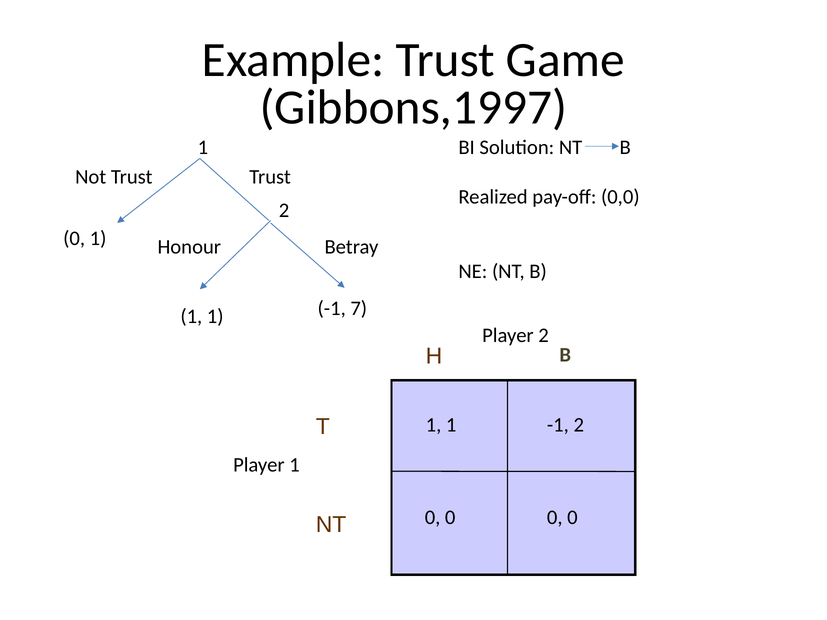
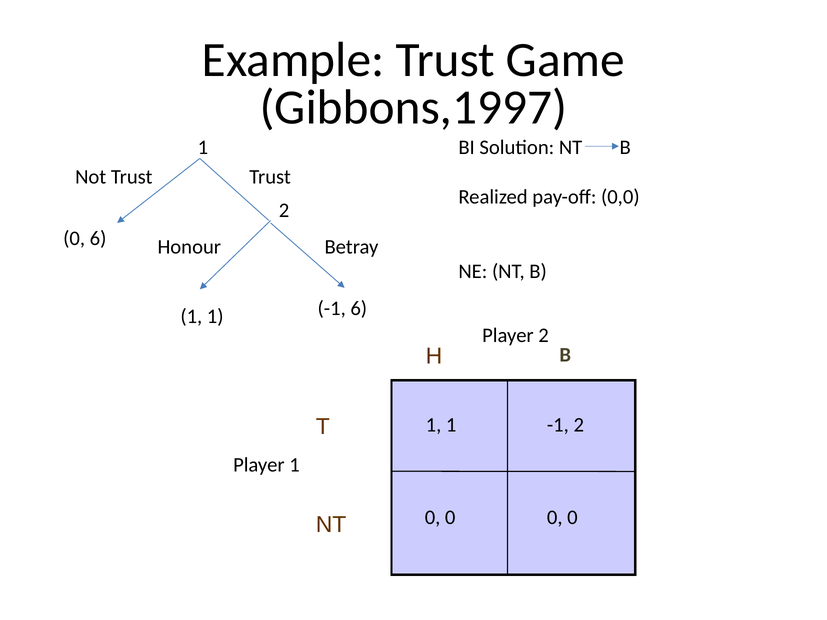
0 1: 1 -> 6
-1 7: 7 -> 6
